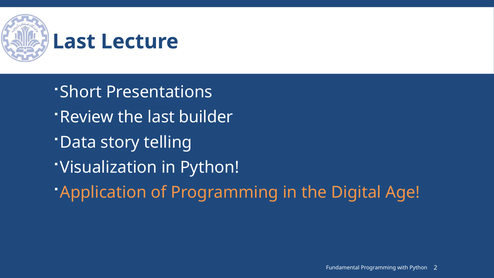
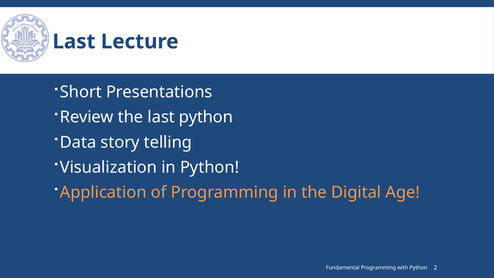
last builder: builder -> python
